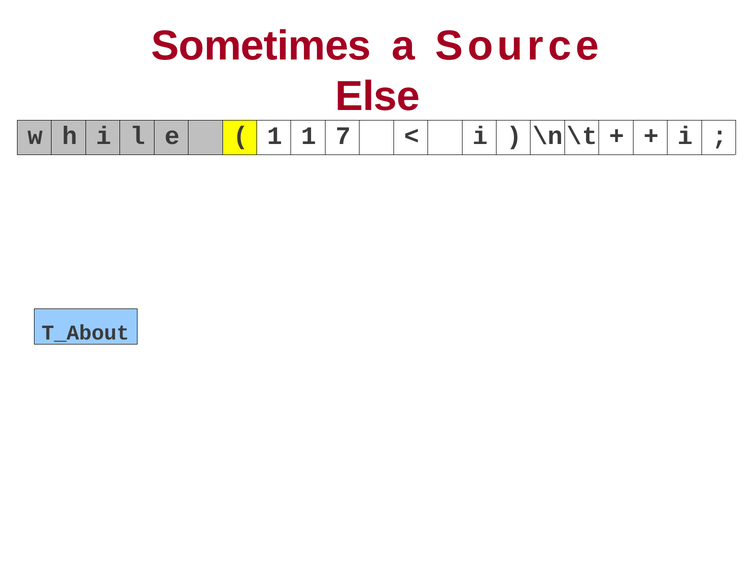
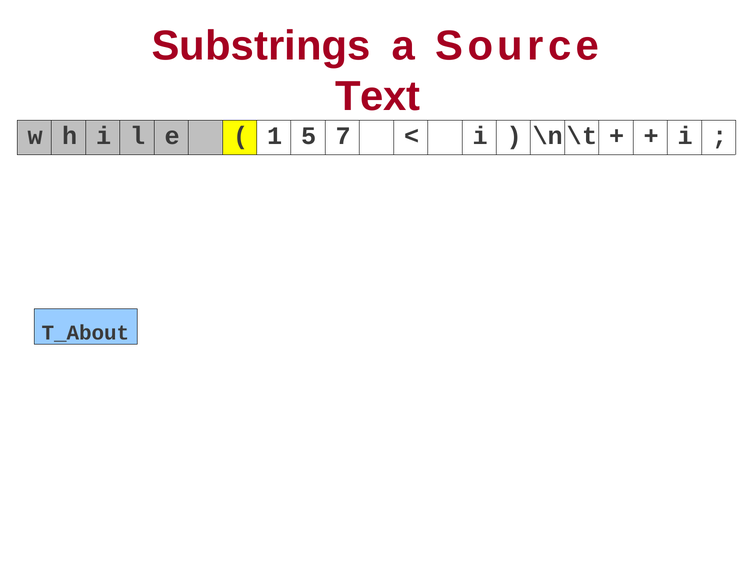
Sometimes: Sometimes -> Substrings
Else: Else -> Text
1 1: 1 -> 5
